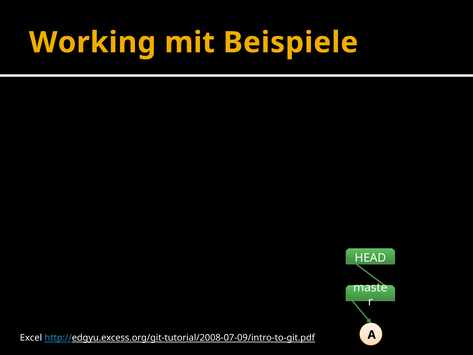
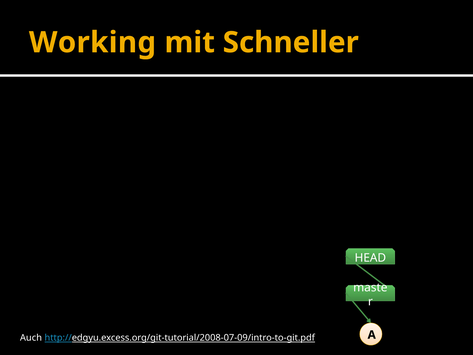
Beispiele: Beispiele -> Schneller
Excel: Excel -> Auch
